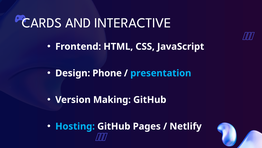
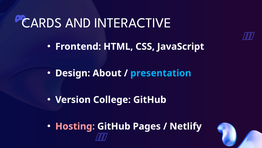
Phone: Phone -> About
Making: Making -> College
Hosting colour: light blue -> pink
